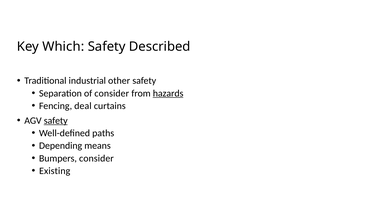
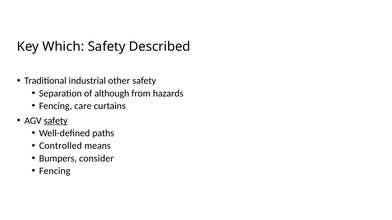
of consider: consider -> although
hazards underline: present -> none
deal: deal -> care
Depending: Depending -> Controlled
Existing at (55, 171): Existing -> Fencing
